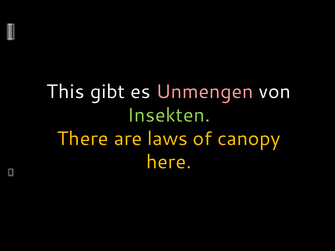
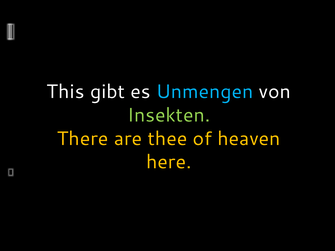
Unmengen colour: pink -> light blue
laws: laws -> thee
canopy: canopy -> heaven
